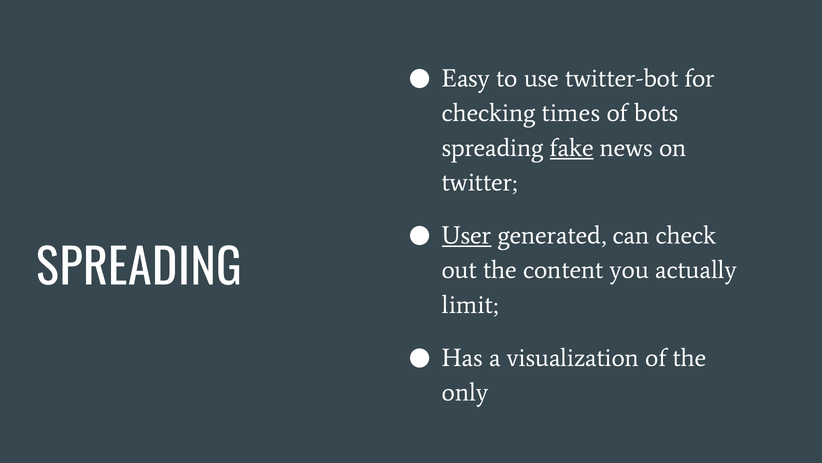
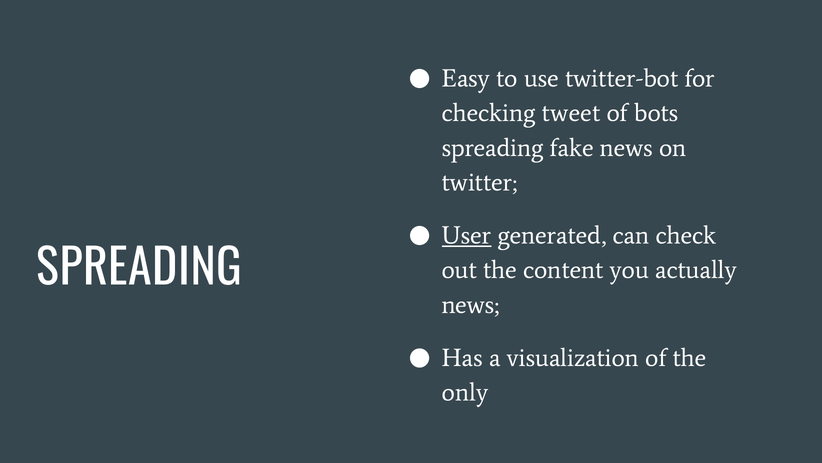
times: times -> tweet
fake underline: present -> none
limit at (470, 304): limit -> news
